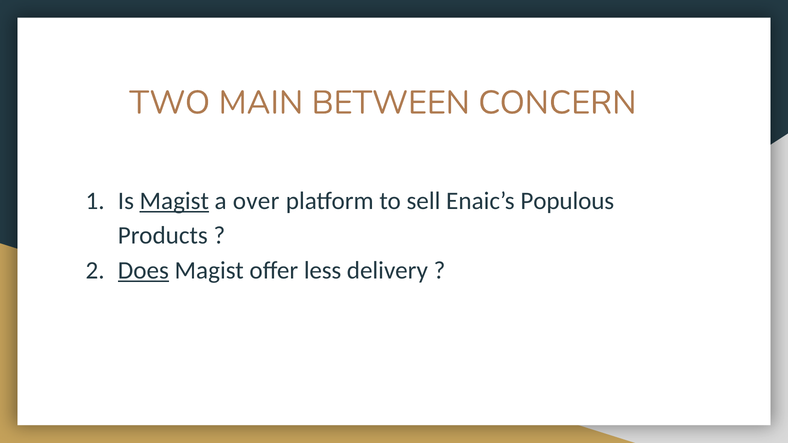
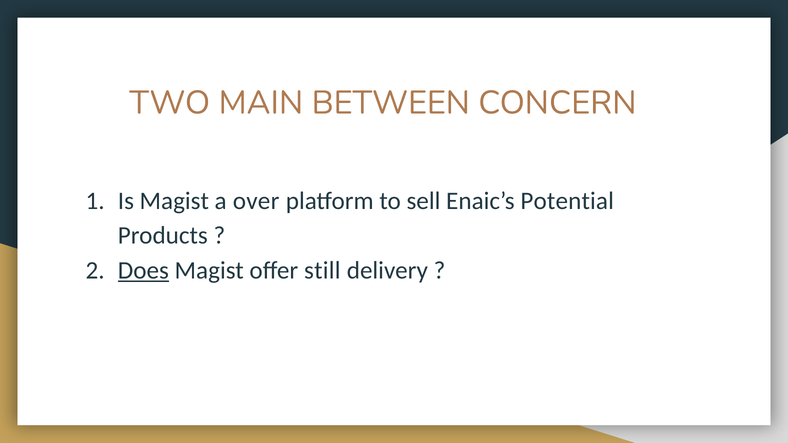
Magist at (174, 201) underline: present -> none
Populous: Populous -> Potential
less: less -> still
